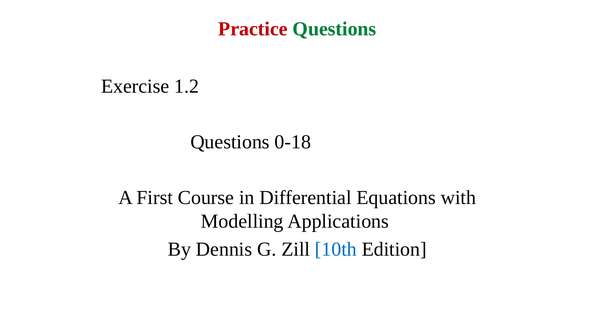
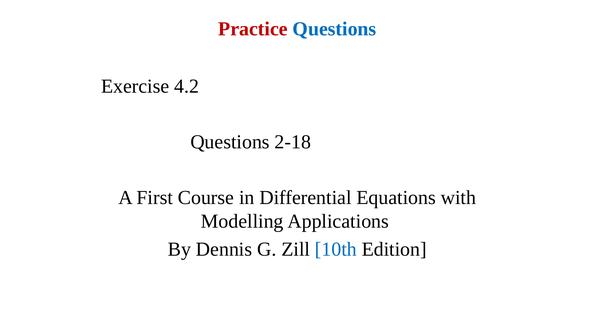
Questions at (334, 29) colour: green -> blue
1.2: 1.2 -> 4.2
0-18: 0-18 -> 2-18
